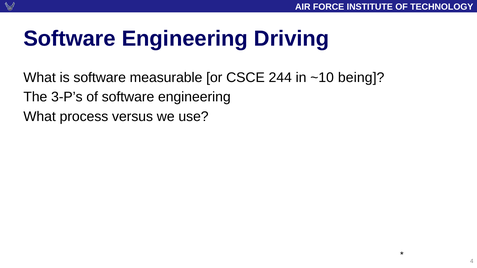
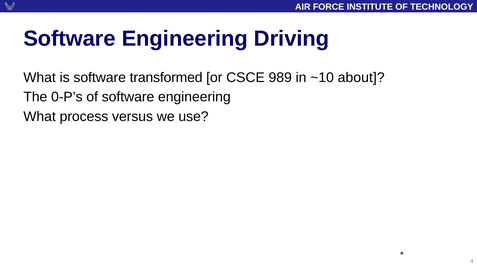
measurable: measurable -> transformed
244: 244 -> 989
being: being -> about
3-P’s: 3-P’s -> 0-P’s
